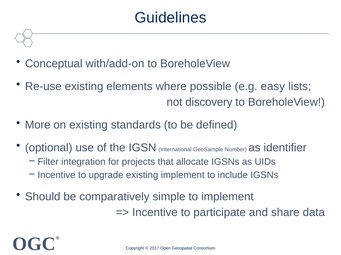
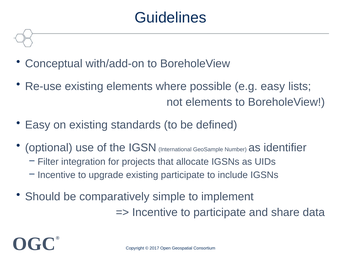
not discovery: discovery -> elements
More at (38, 125): More -> Easy
existing implement: implement -> participate
